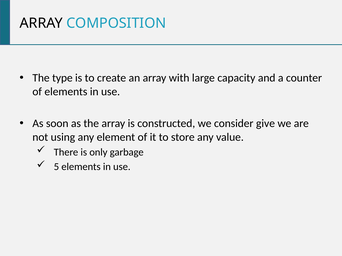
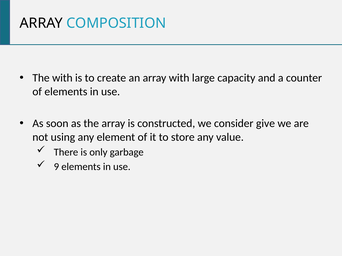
The type: type -> with
5: 5 -> 9
